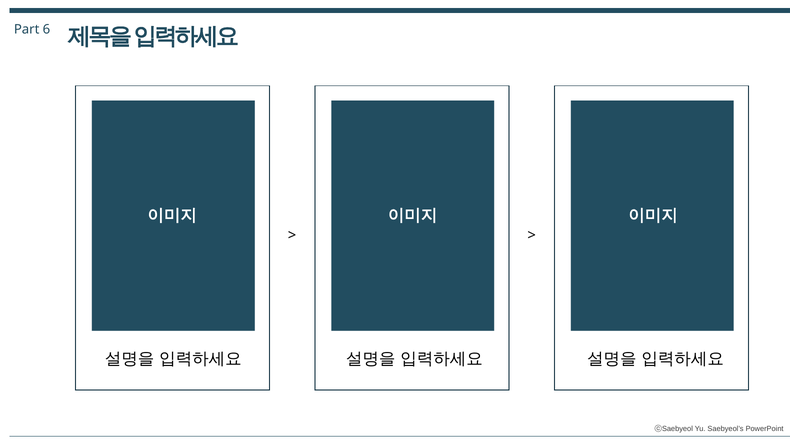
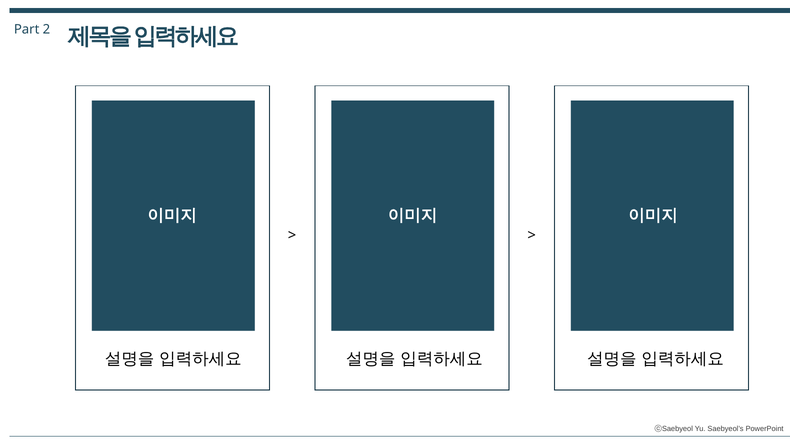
6: 6 -> 2
